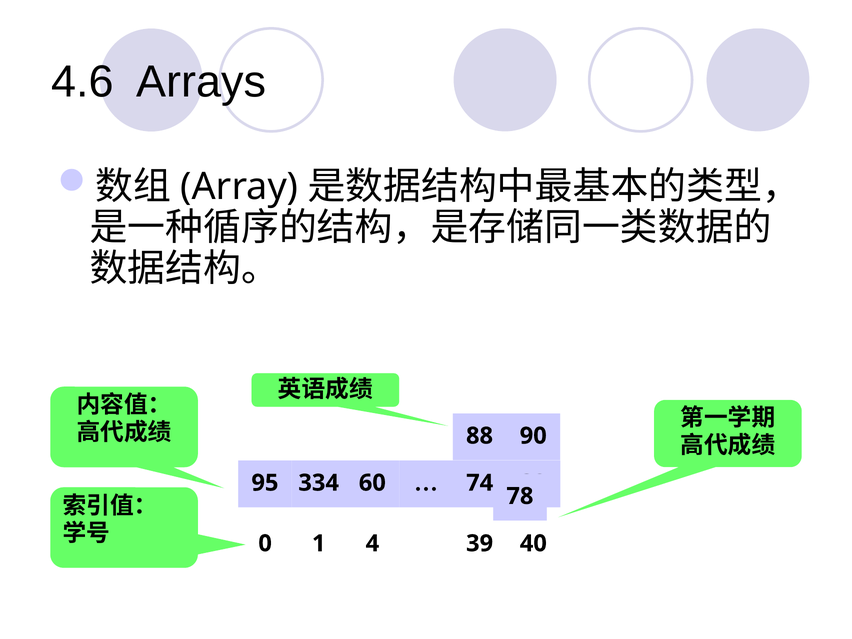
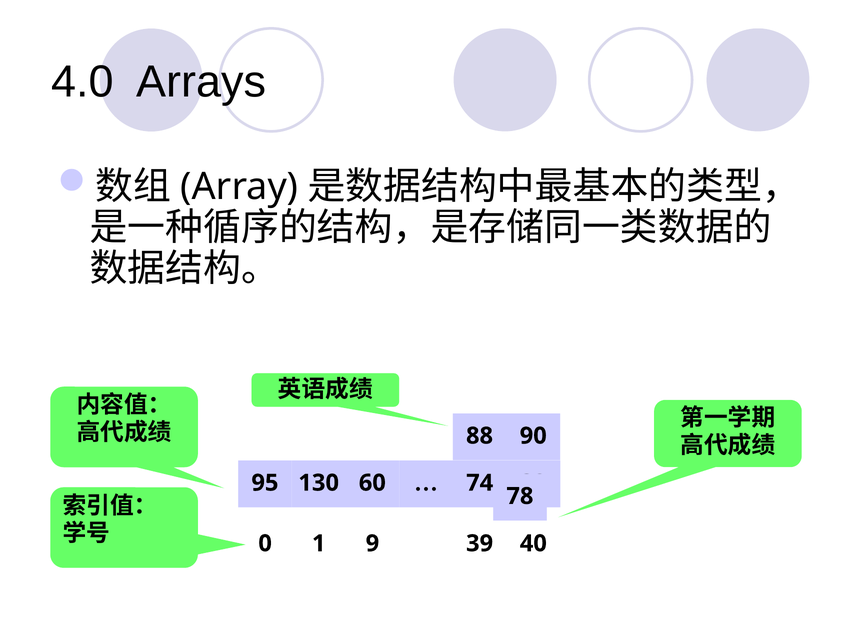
4.6: 4.6 -> 4.0
334: 334 -> 130
4: 4 -> 9
